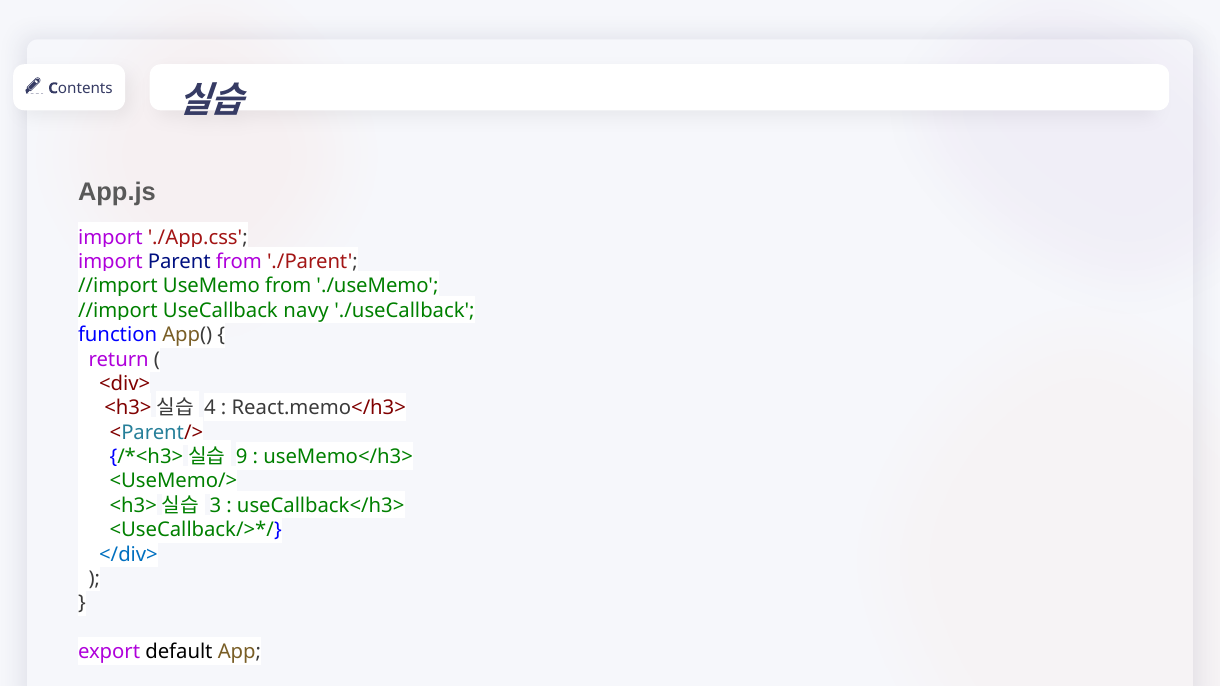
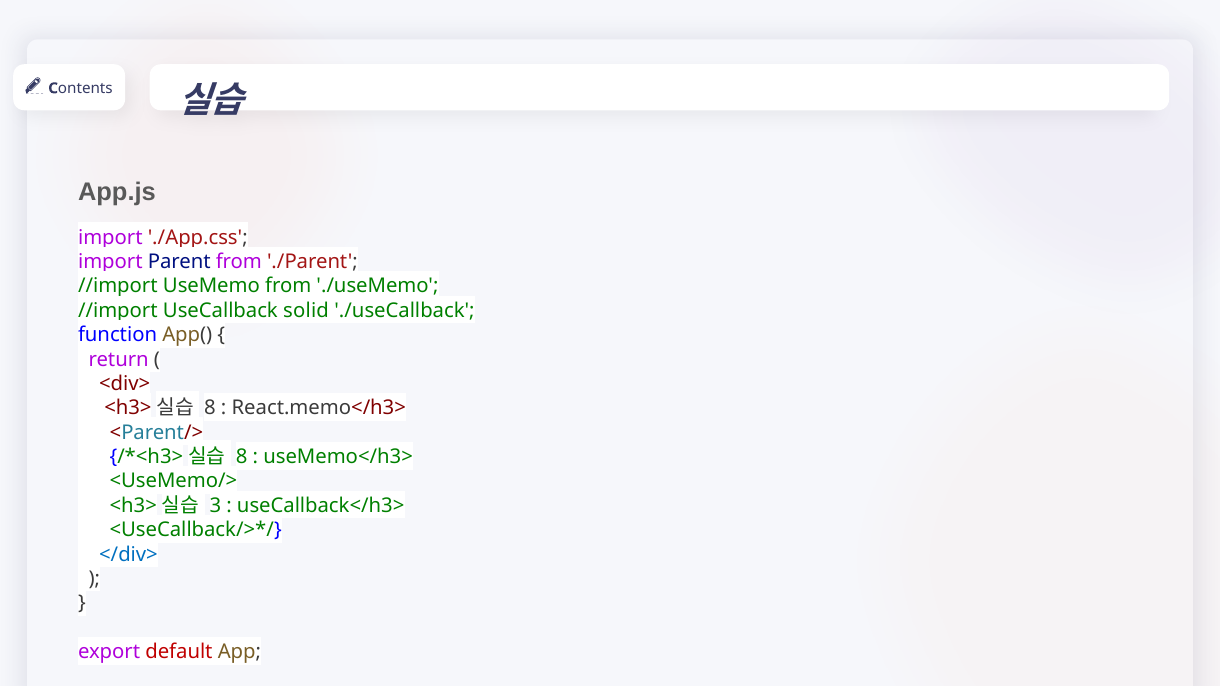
navy: navy -> solid
4 at (210, 408): 4 -> 8
9 at (242, 457): 9 -> 8
default colour: black -> red
